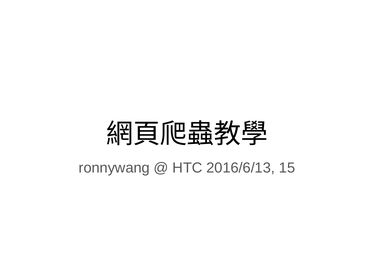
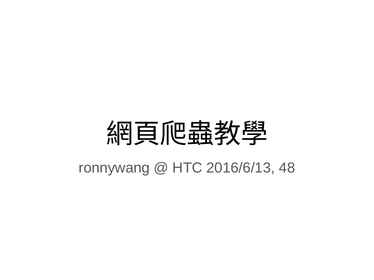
15: 15 -> 48
